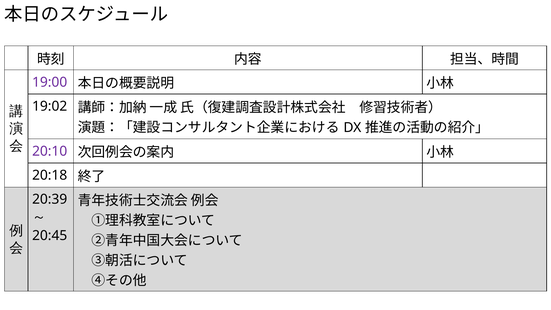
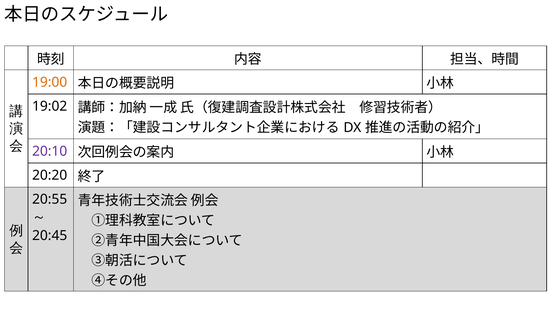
19:00 colour: purple -> orange
20:18: 20:18 -> 20:20
20:39: 20:39 -> 20:55
